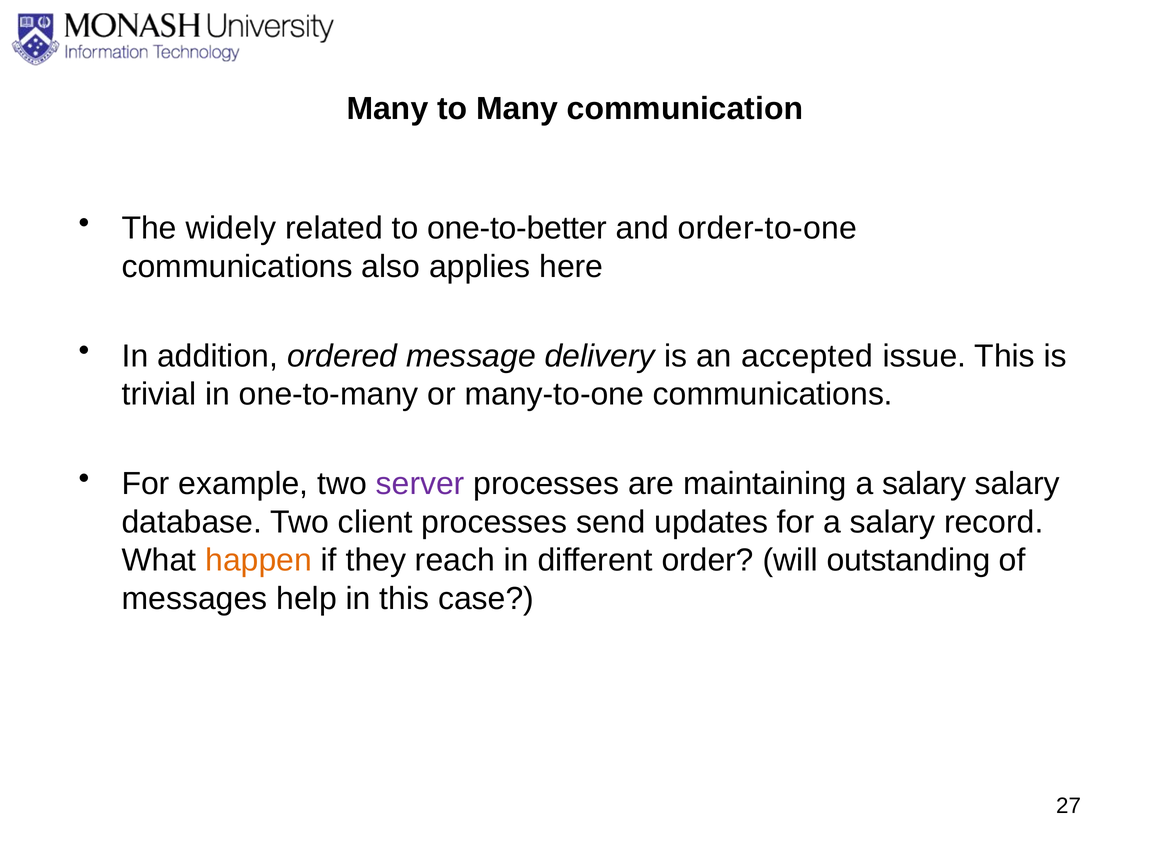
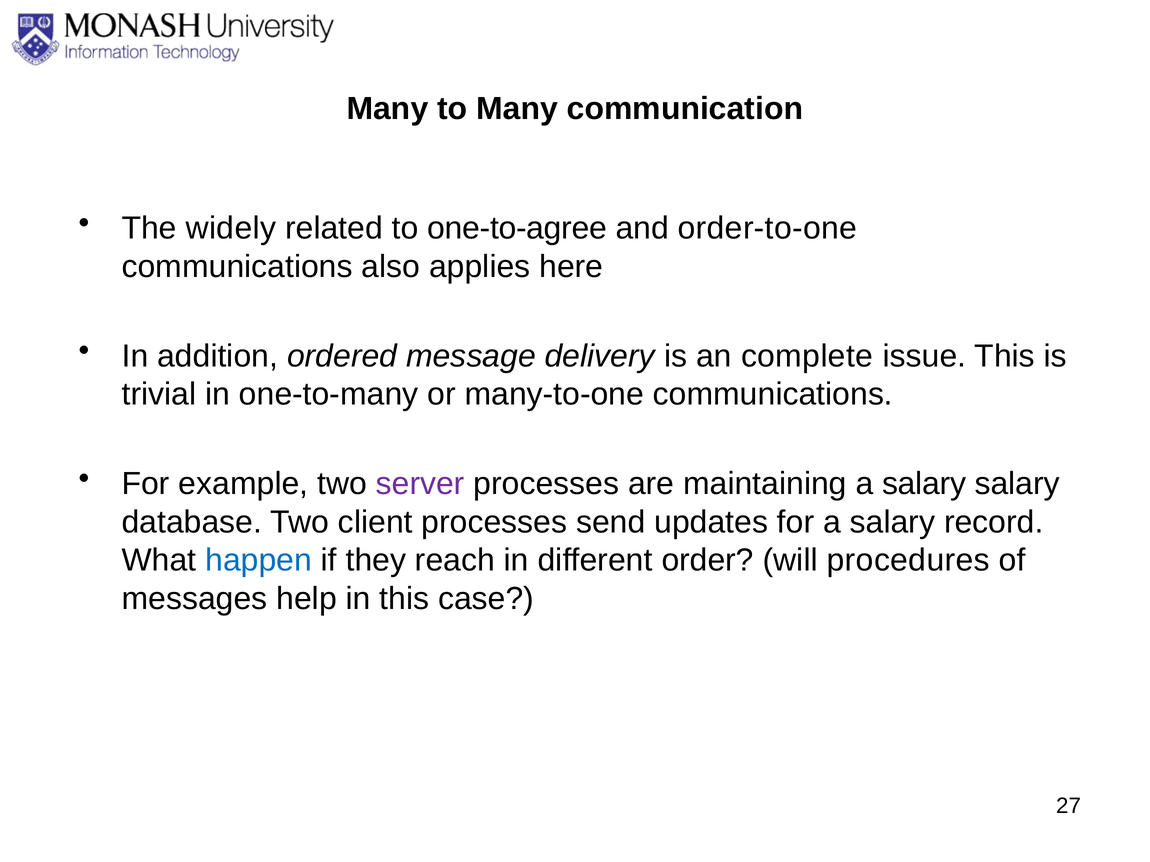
one-to-better: one-to-better -> one-to-agree
accepted: accepted -> complete
happen colour: orange -> blue
outstanding: outstanding -> procedures
